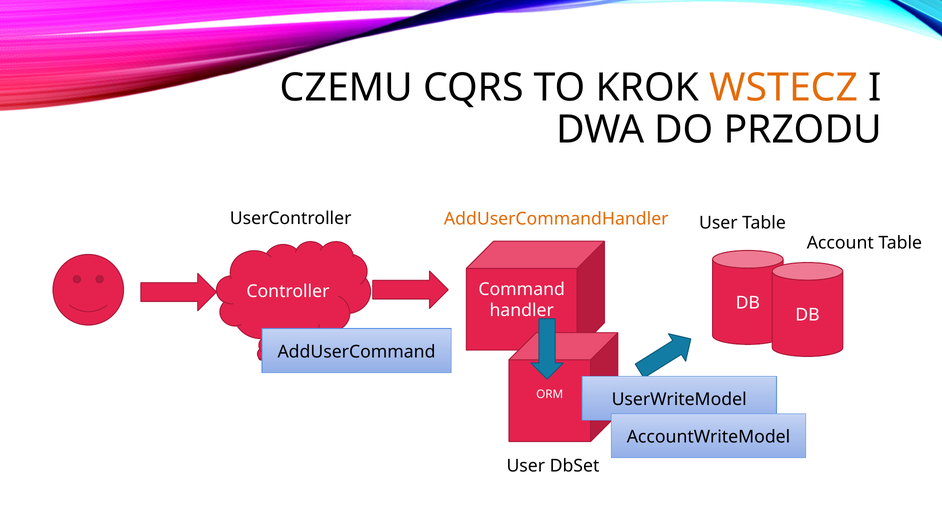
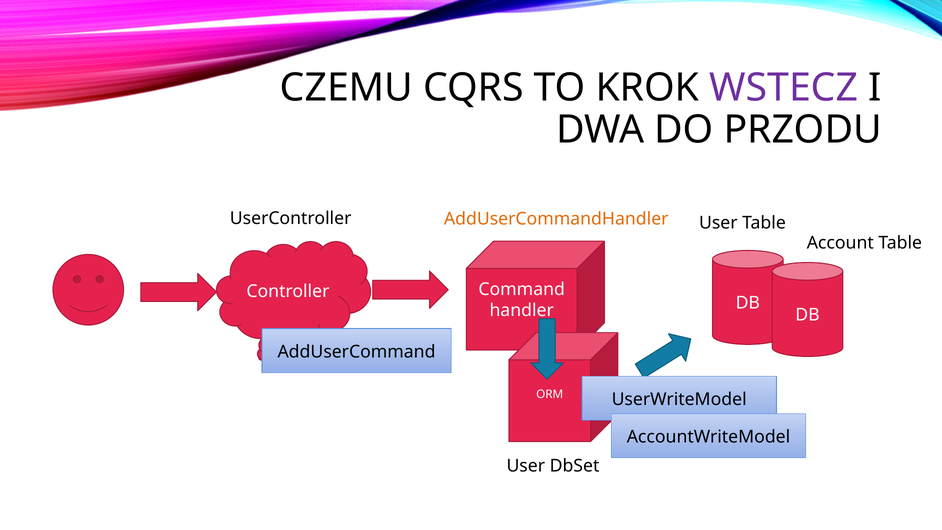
WSTECZ colour: orange -> purple
